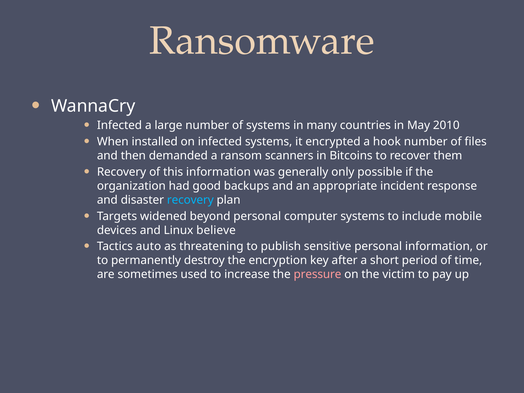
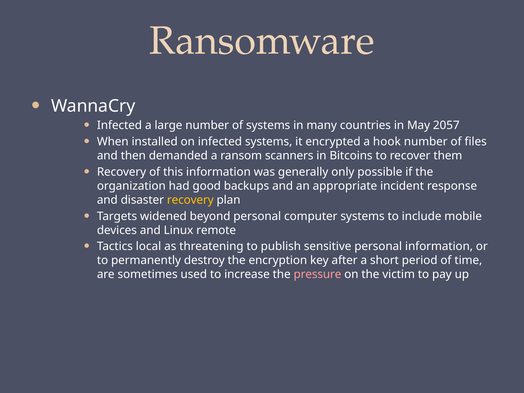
2010: 2010 -> 2057
recovery at (190, 200) colour: light blue -> yellow
believe: believe -> remote
auto: auto -> local
